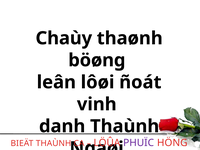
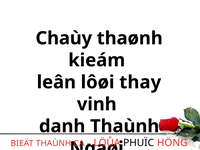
böøng: böøng -> kieám
ñoát: ñoát -> thay
PHUÏC colour: purple -> black
